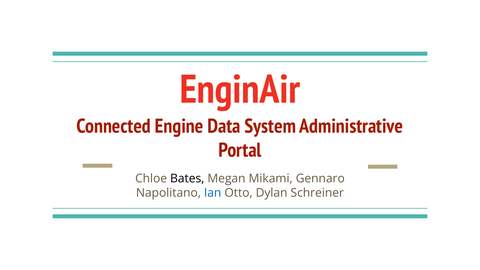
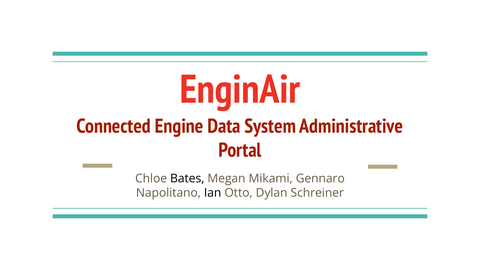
Ian colour: blue -> black
